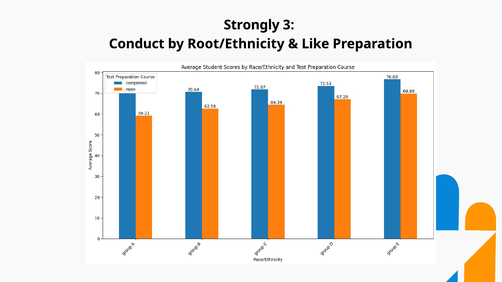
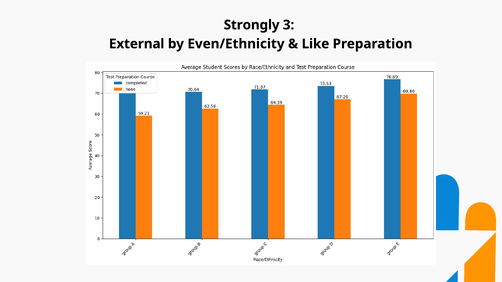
Conduct: Conduct -> External
Root/Ethnicity: Root/Ethnicity -> Even/Ethnicity
